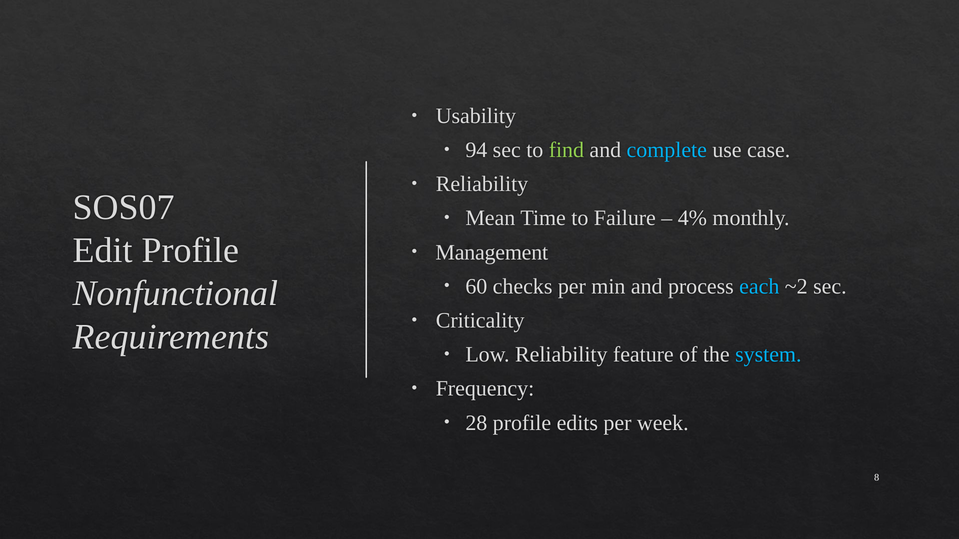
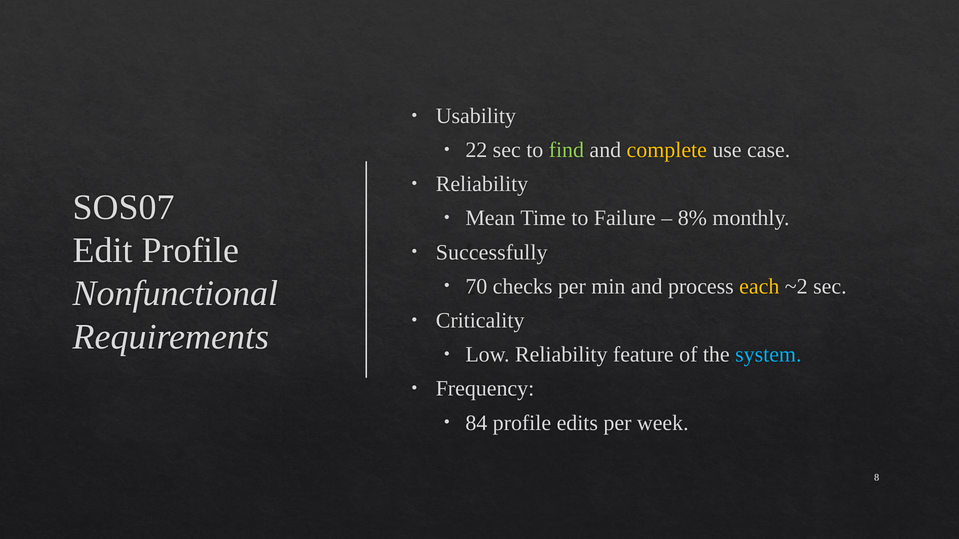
94: 94 -> 22
complete colour: light blue -> yellow
4%: 4% -> 8%
Management: Management -> Successfully
60: 60 -> 70
each colour: light blue -> yellow
28: 28 -> 84
